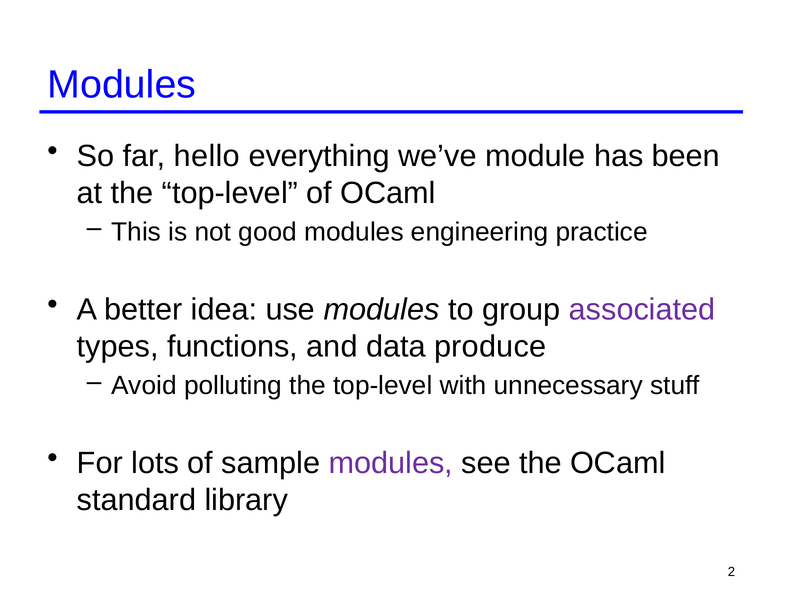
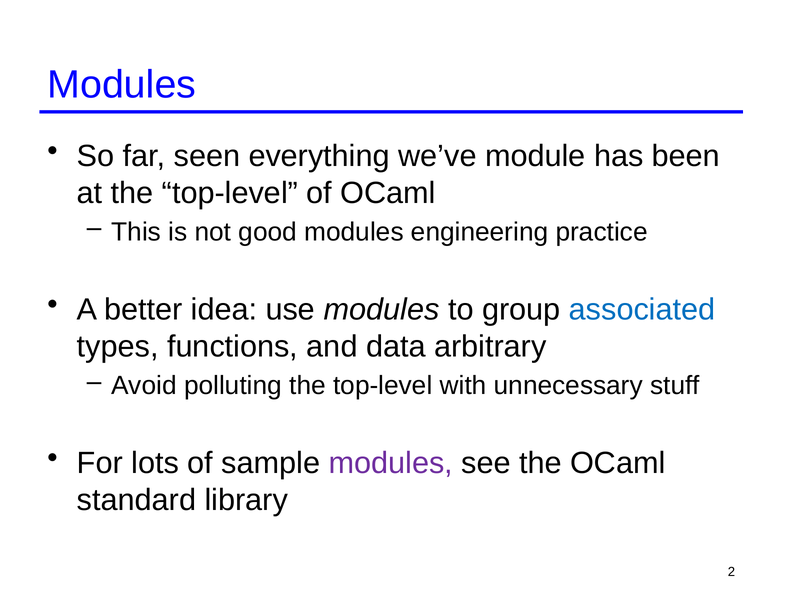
hello: hello -> seen
associated colour: purple -> blue
produce: produce -> arbitrary
